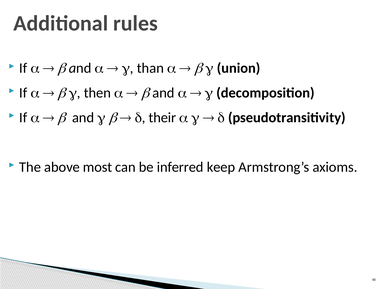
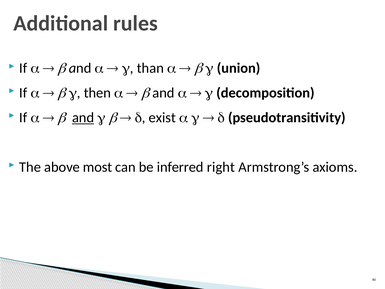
and at (83, 117) underline: none -> present
their: their -> exist
keep: keep -> right
